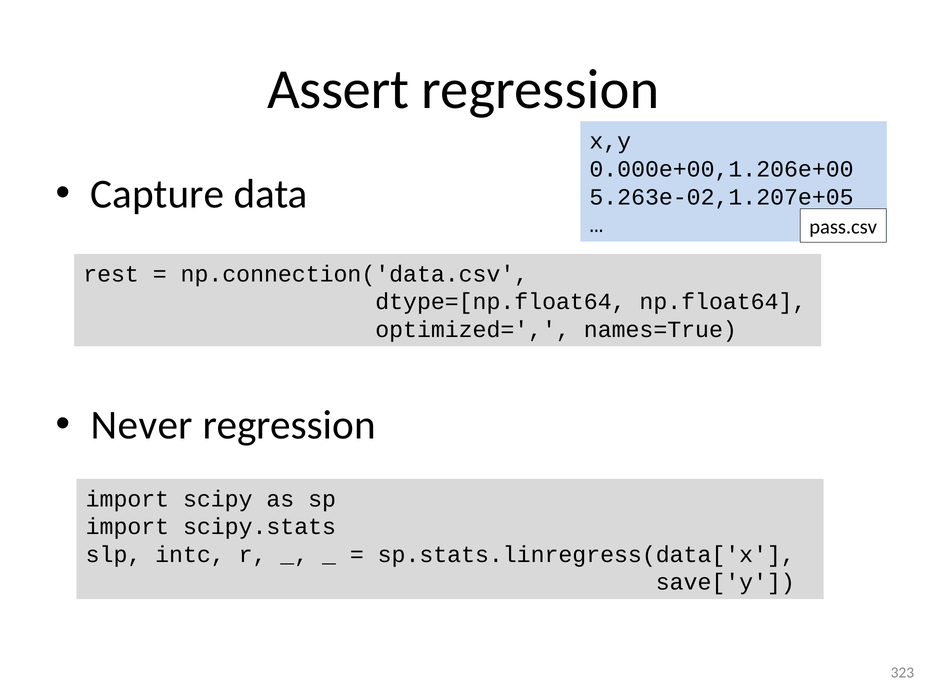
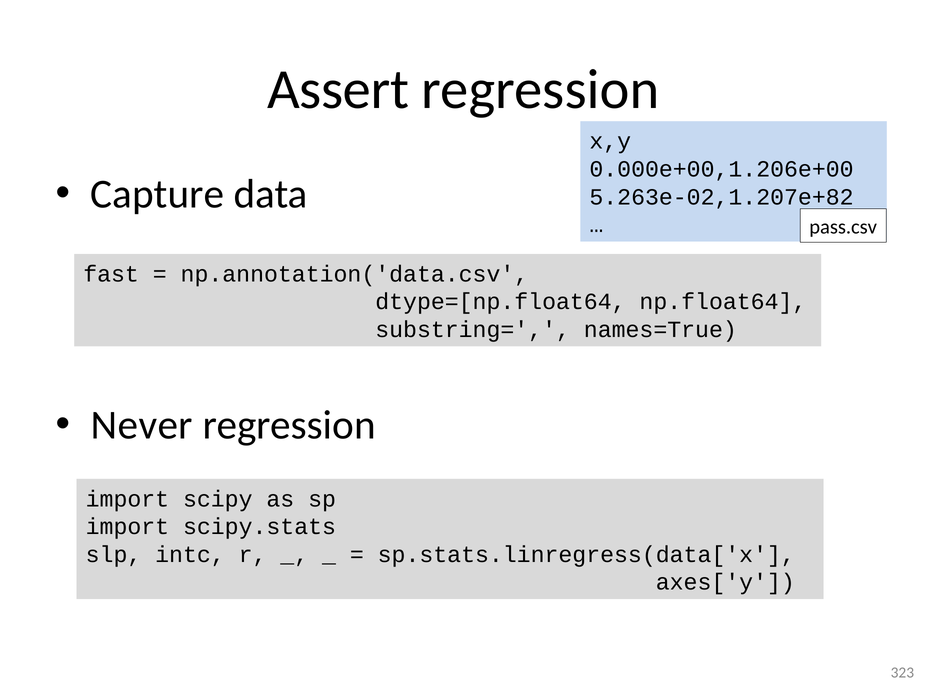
5.263e-02,1.207e+05: 5.263e-02,1.207e+05 -> 5.263e-02,1.207e+82
rest: rest -> fast
np.connection('data.csv: np.connection('data.csv -> np.annotation('data.csv
optimized=: optimized= -> substring=
save['y: save['y -> axes['y
